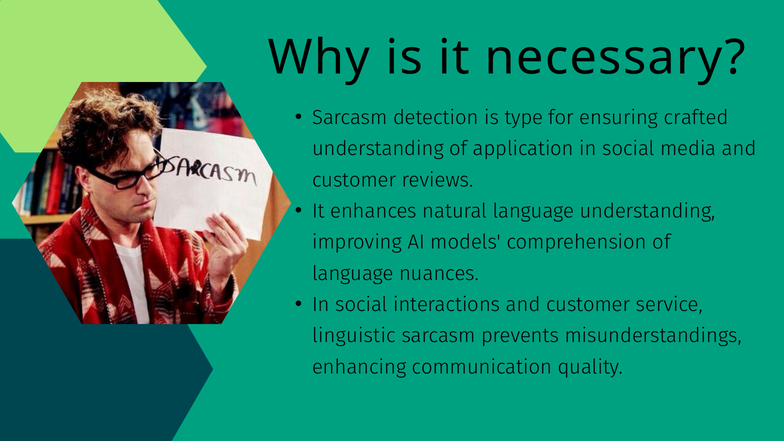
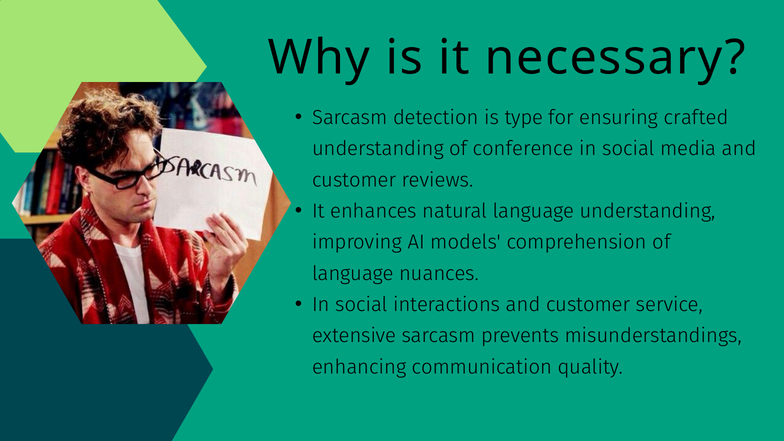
application: application -> conference
linguistic: linguistic -> extensive
